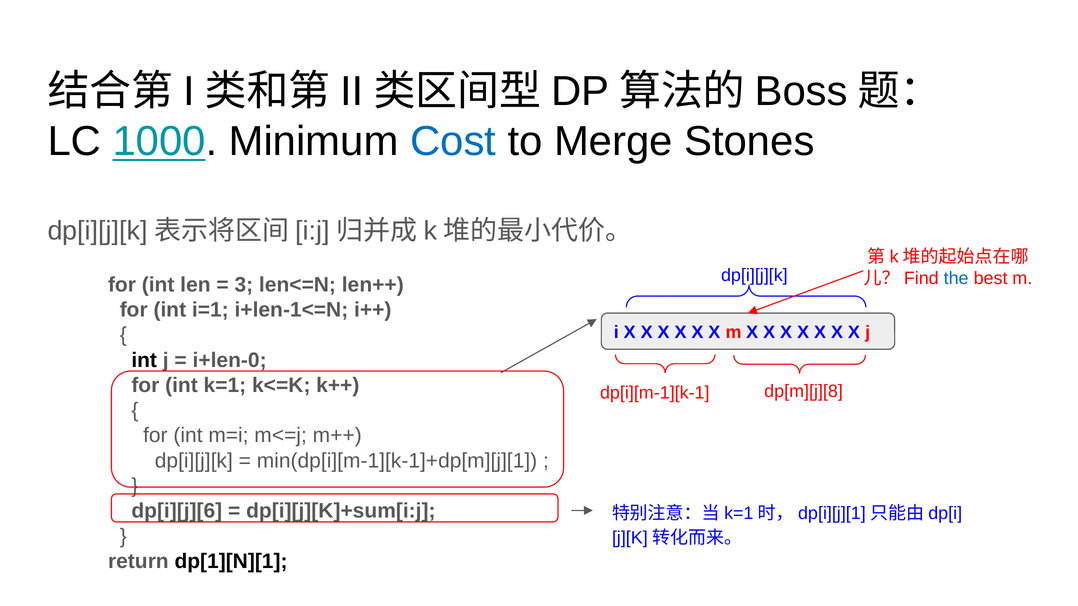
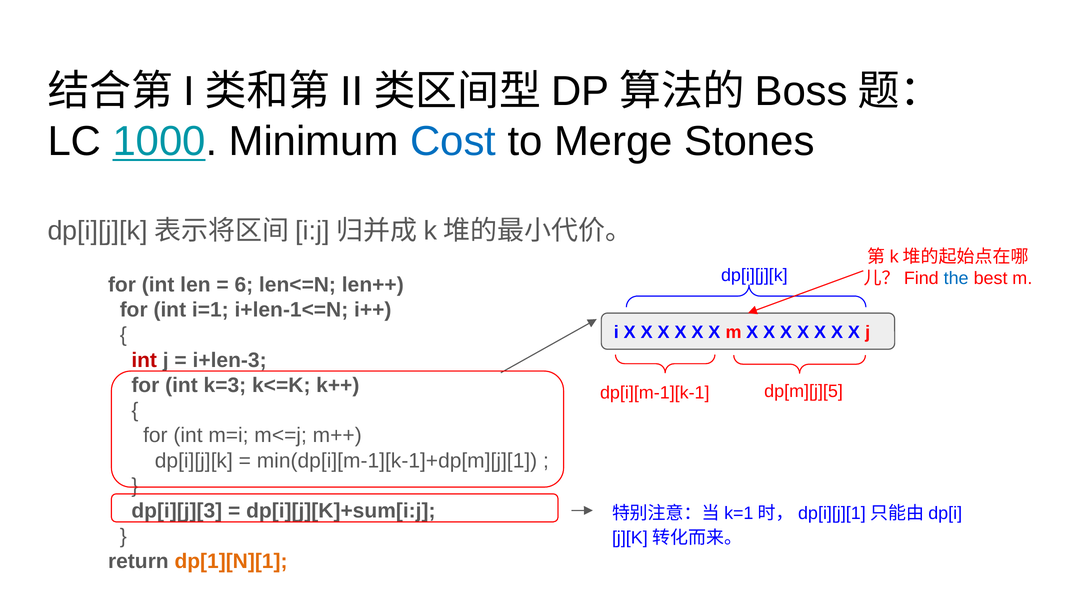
3: 3 -> 6
int at (144, 360) colour: black -> red
i+len-0: i+len-0 -> i+len-3
k=1: k=1 -> k=3
dp[m][j][8: dp[m][j][8 -> dp[m][j][5
dp[i][j][6: dp[i][j][6 -> dp[i][j][3
dp[1][N][1 colour: black -> orange
